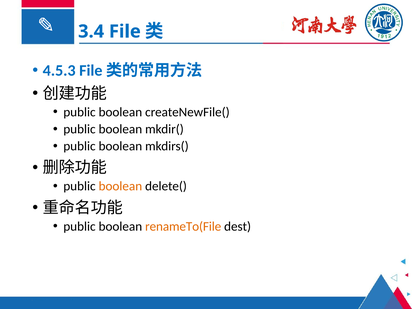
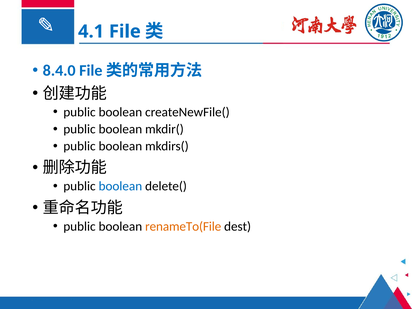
3.4: 3.4 -> 4.1
4.5.3: 4.5.3 -> 8.4.0
boolean at (120, 186) colour: orange -> blue
